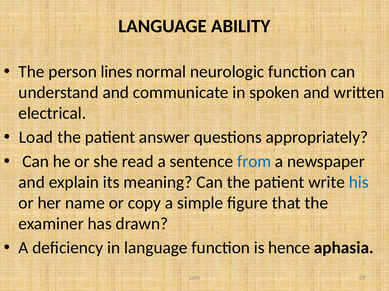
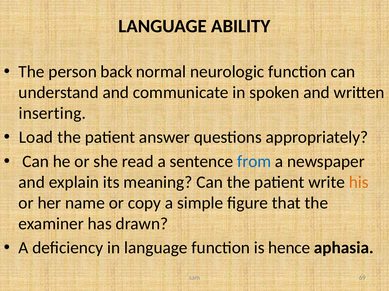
lines: lines -> back
electrical: electrical -> inserting
his colour: blue -> orange
